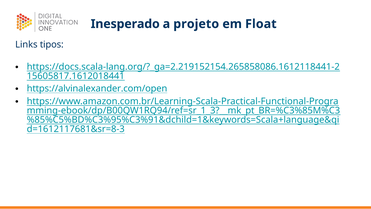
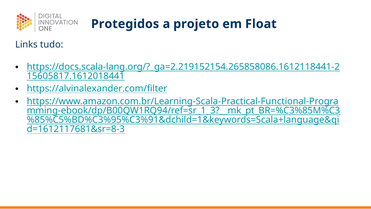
Inesperado: Inesperado -> Protegidos
tipos: tipos -> tudo
https://alvinalexander.com/open: https://alvinalexander.com/open -> https://alvinalexander.com/filter
